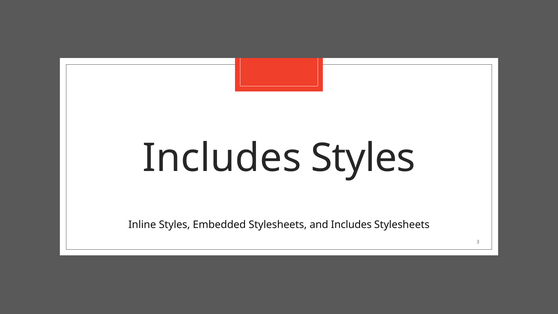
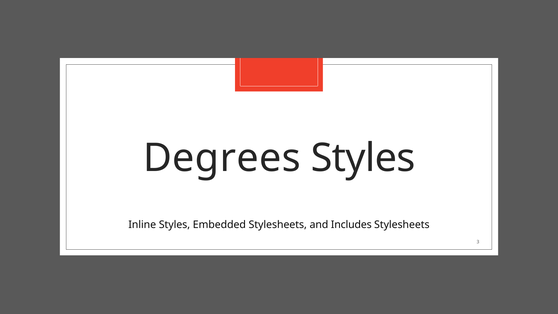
Includes at (222, 158): Includes -> Degrees
